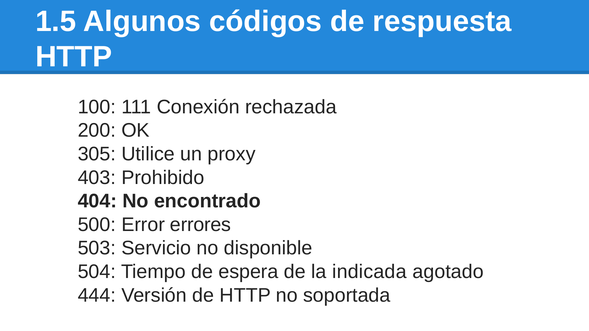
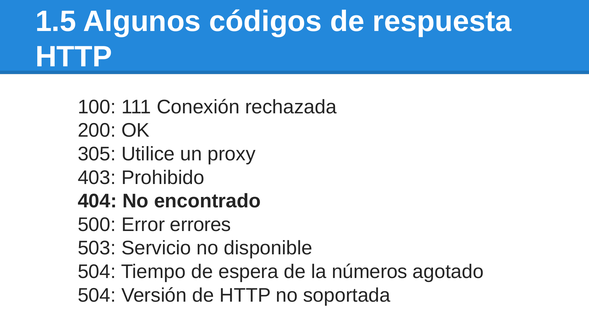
indicada: indicada -> números
444 at (97, 296): 444 -> 504
